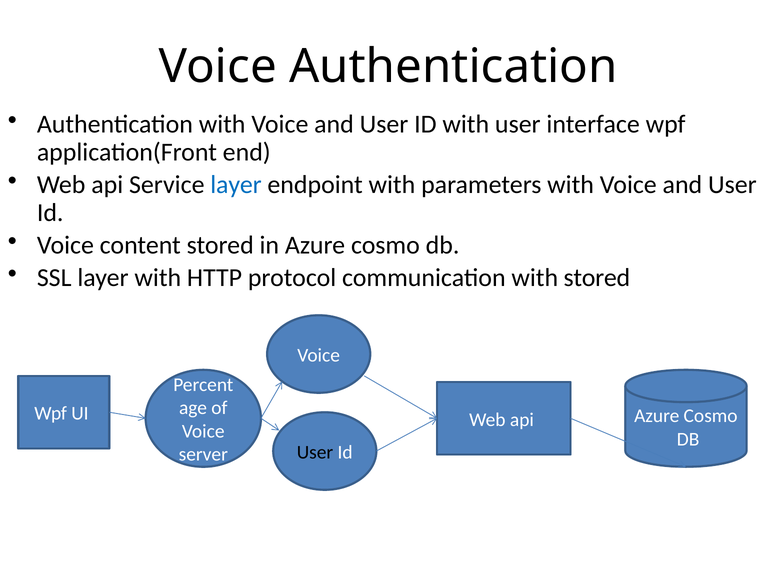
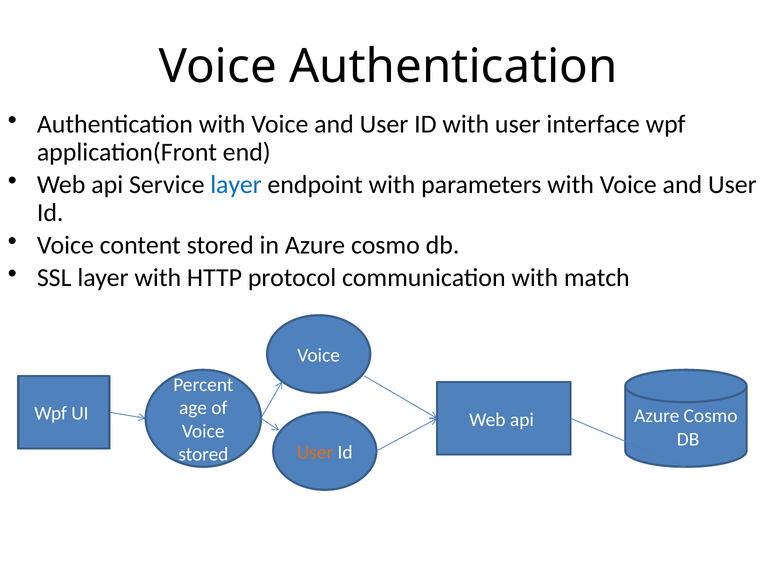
with stored: stored -> match
User at (315, 453) colour: black -> orange
server at (203, 455): server -> stored
